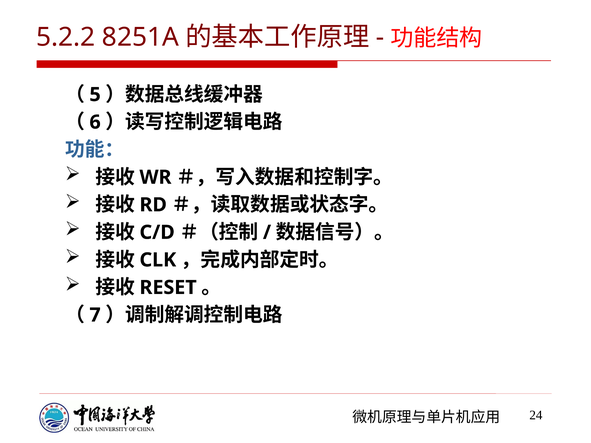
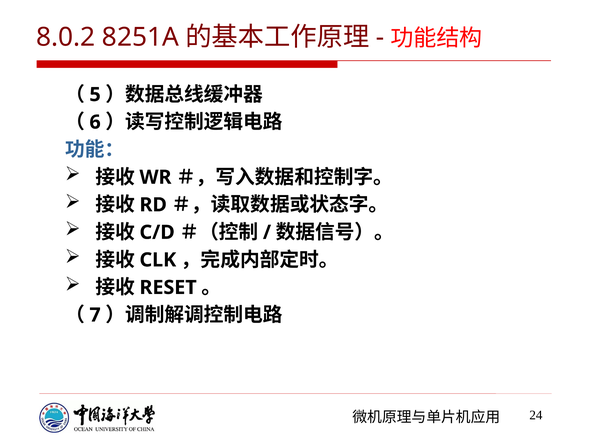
5.2.2: 5.2.2 -> 8.0.2
